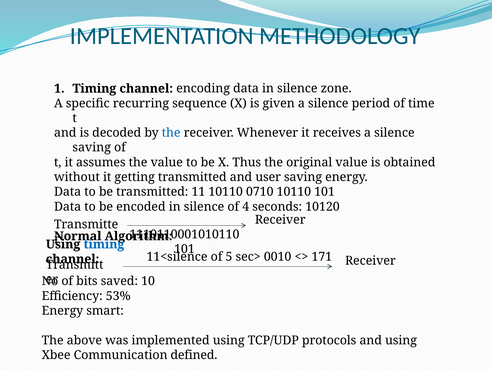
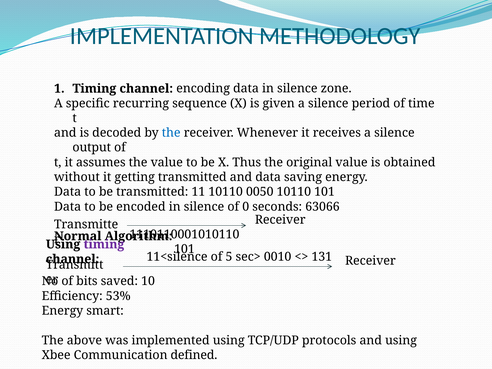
saving at (92, 148): saving -> output
and user: user -> data
0710: 0710 -> 0050
4: 4 -> 0
10120: 10120 -> 63066
timing at (104, 244) colour: blue -> purple
171: 171 -> 131
